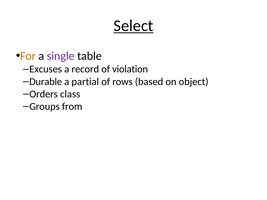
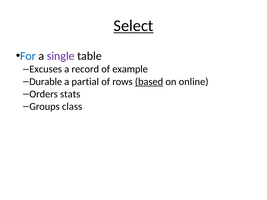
For colour: orange -> blue
violation: violation -> example
based underline: none -> present
object: object -> online
class: class -> stats
from: from -> class
